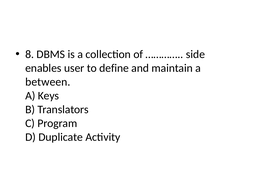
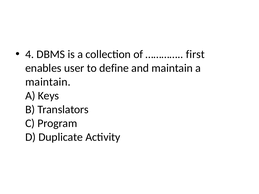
8: 8 -> 4
side: side -> first
between at (48, 82): between -> maintain
